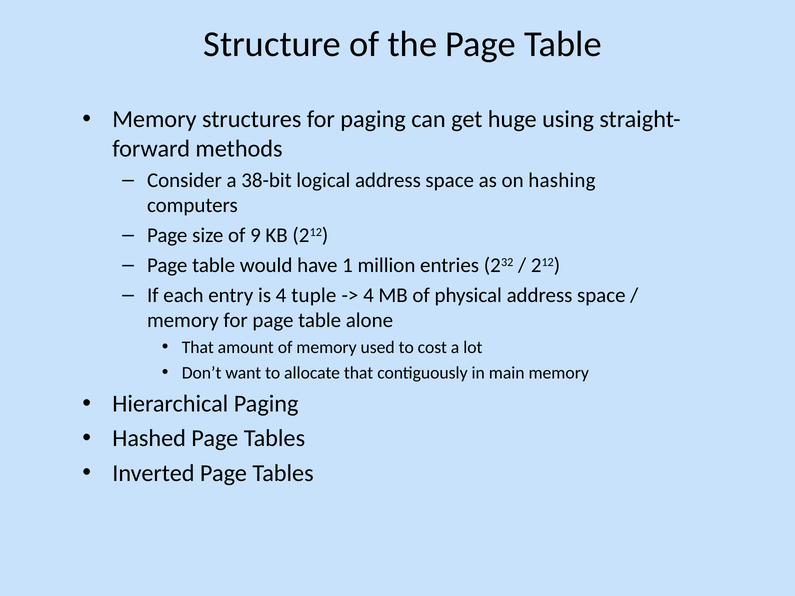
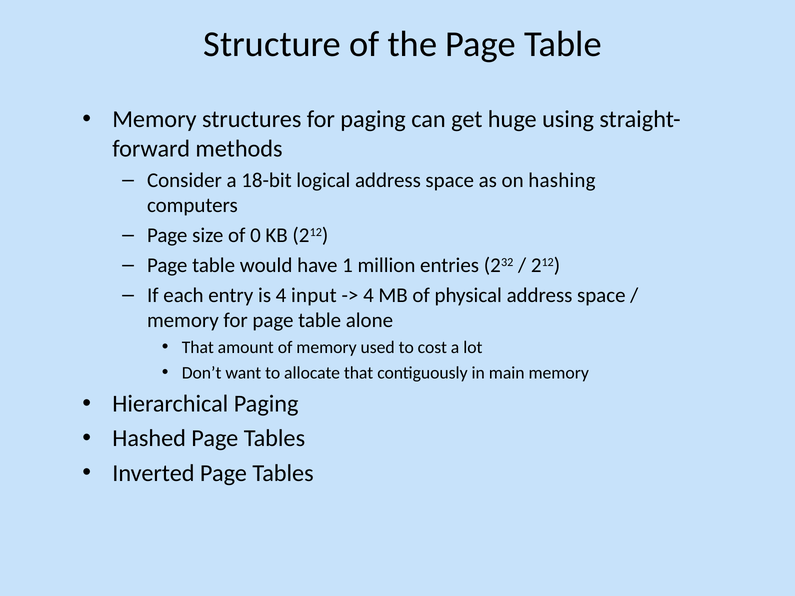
38-bit: 38-bit -> 18-bit
9: 9 -> 0
tuple: tuple -> input
